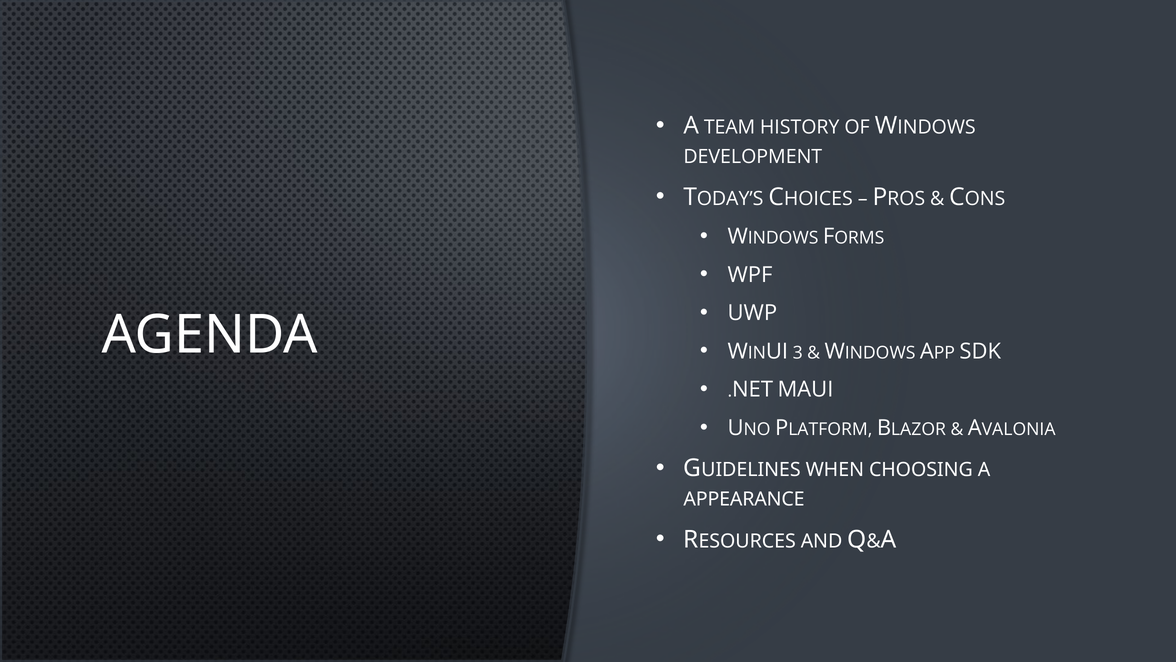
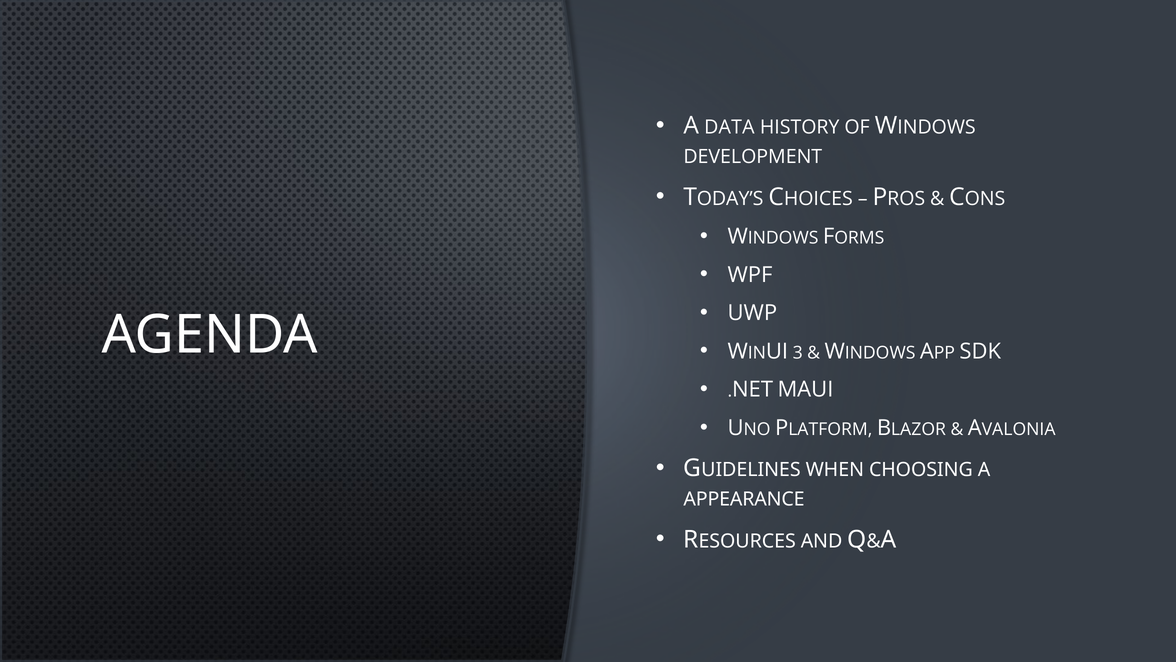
TEAM: TEAM -> DATA
